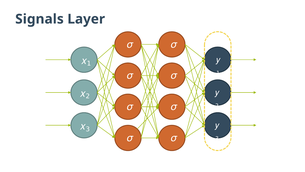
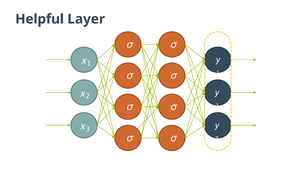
Signals: Signals -> Helpful
